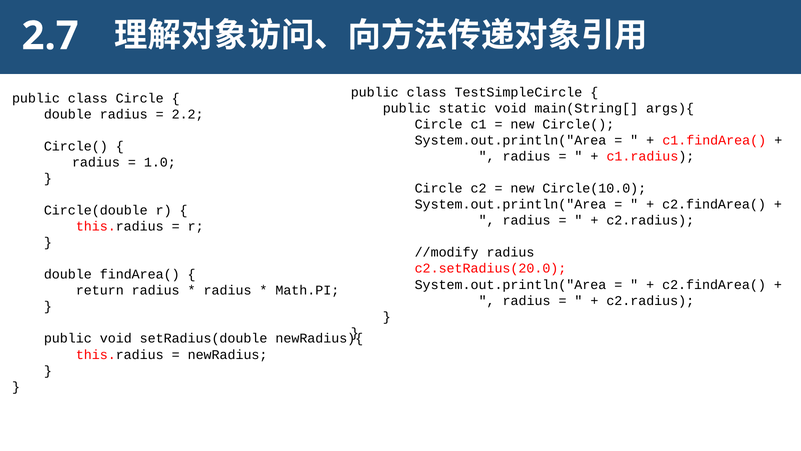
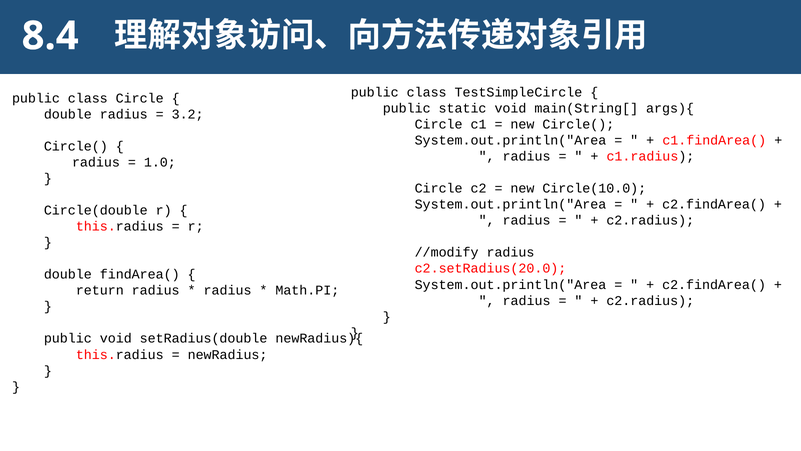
2.7: 2.7 -> 8.4
2.2: 2.2 -> 3.2
